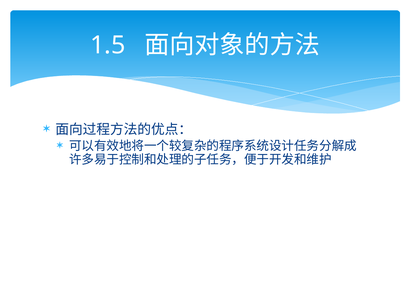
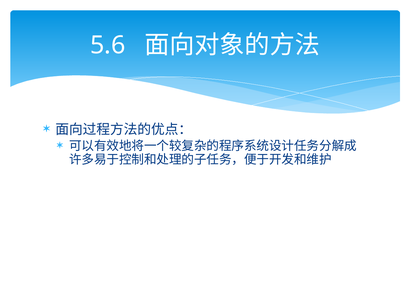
1.5: 1.5 -> 5.6
